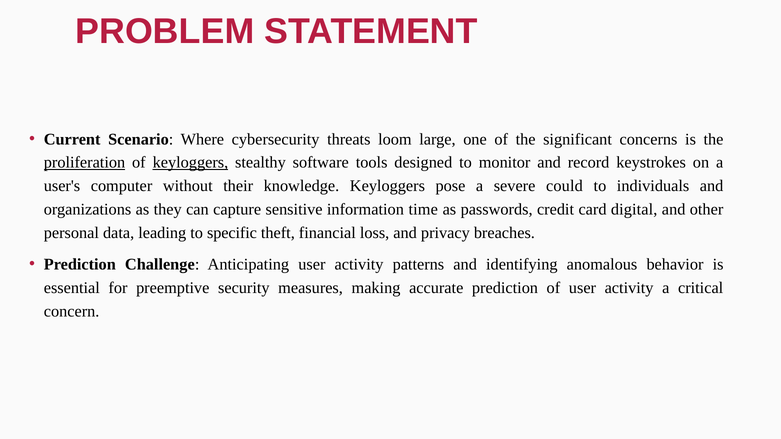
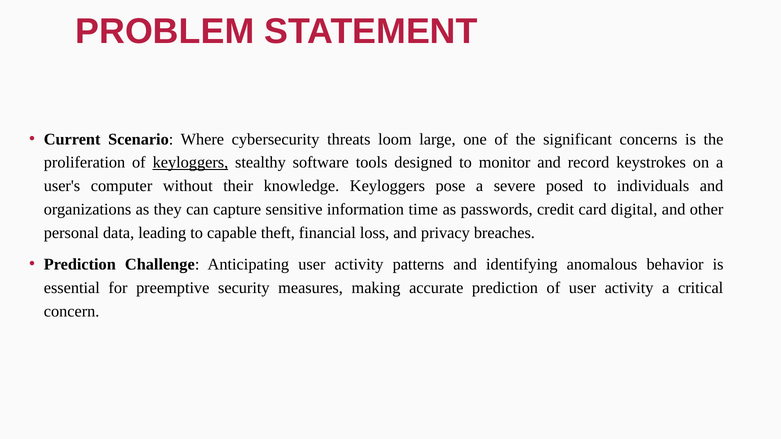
proliferation underline: present -> none
could: could -> posed
specific: specific -> capable
